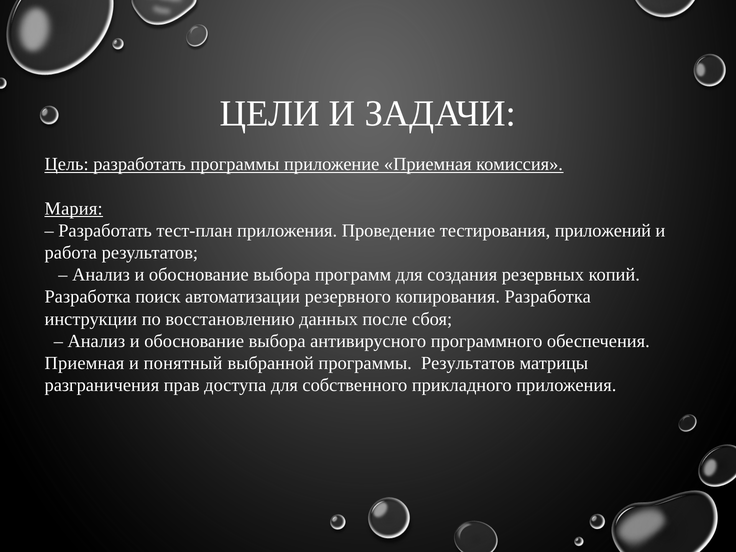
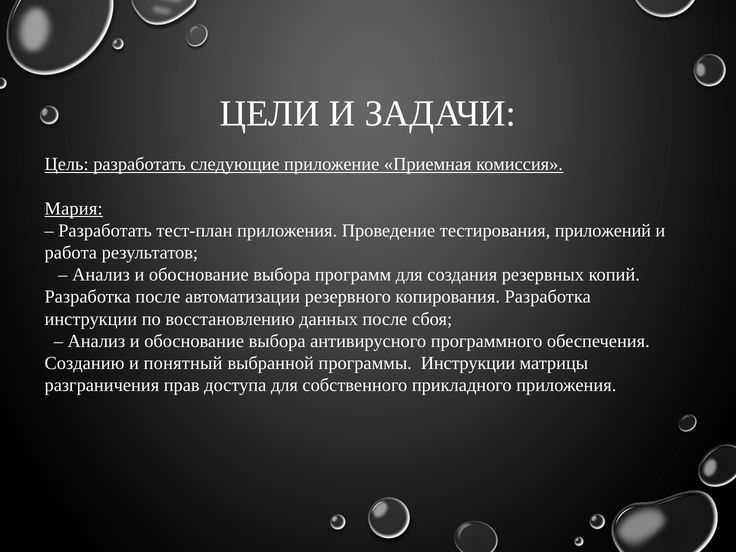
разработать программы: программы -> следующие
Разработка поиск: поиск -> после
Приемная at (84, 363): Приемная -> Созданию
программы Результатов: Результатов -> Инструкции
